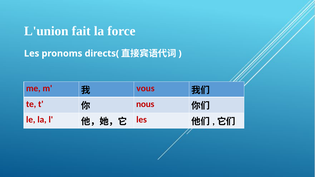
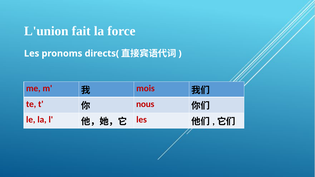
vous: vous -> mois
